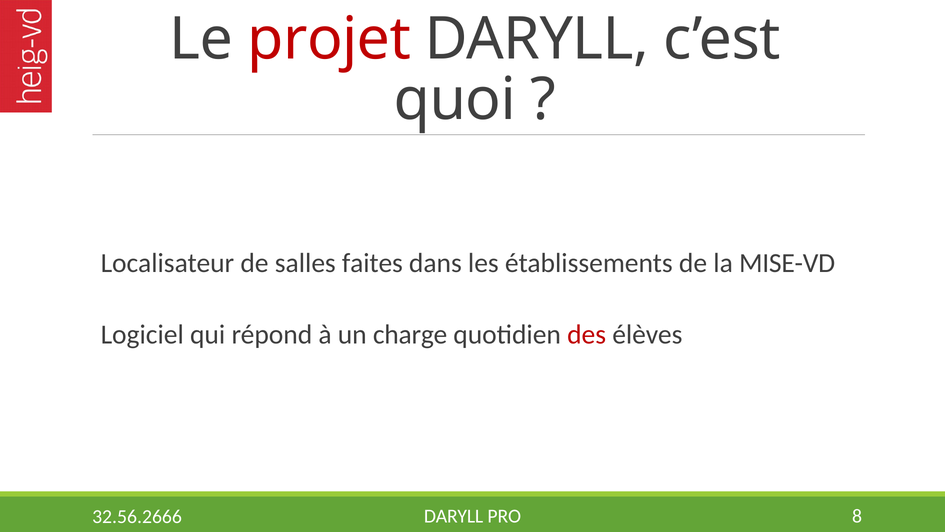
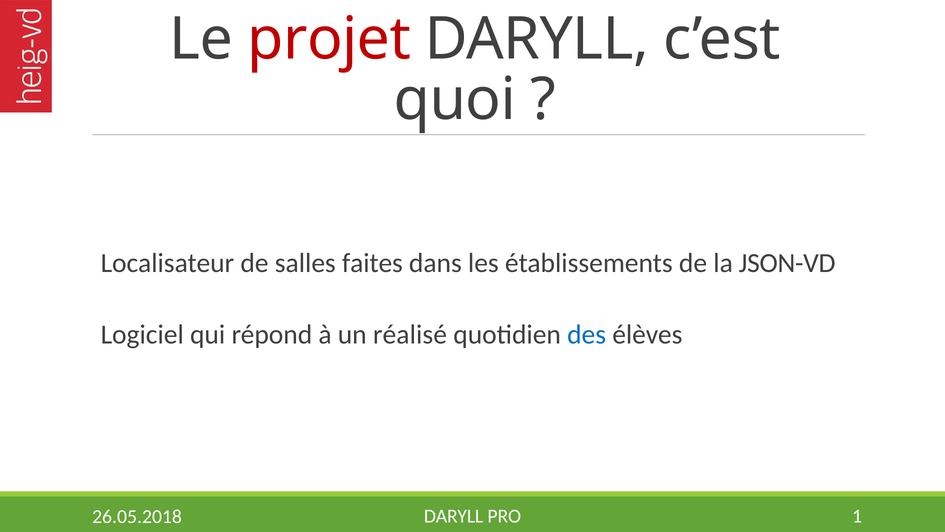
MISE-VD: MISE-VD -> JSON-VD
charge: charge -> réalisé
des colour: red -> blue
8: 8 -> 1
32.56.2666: 32.56.2666 -> 26.05.2018
